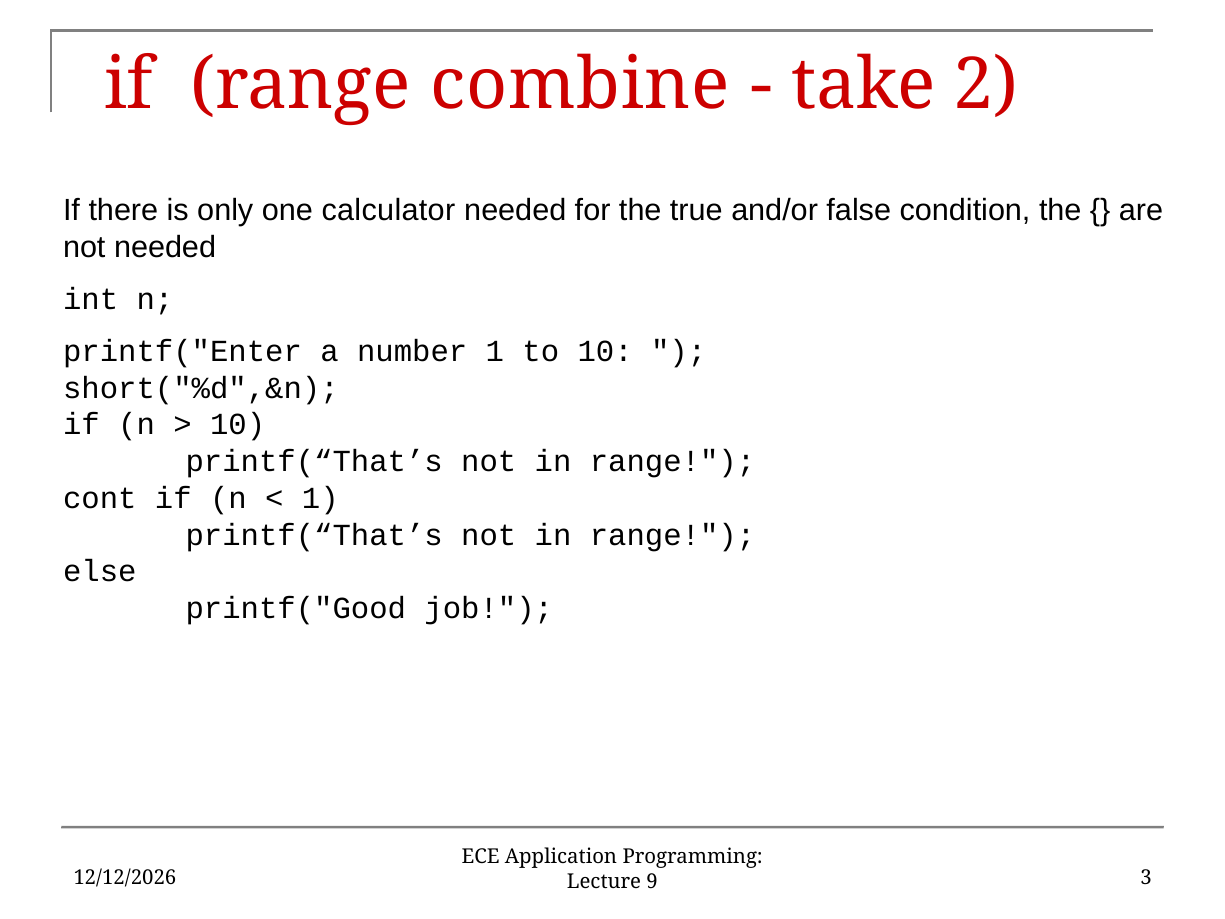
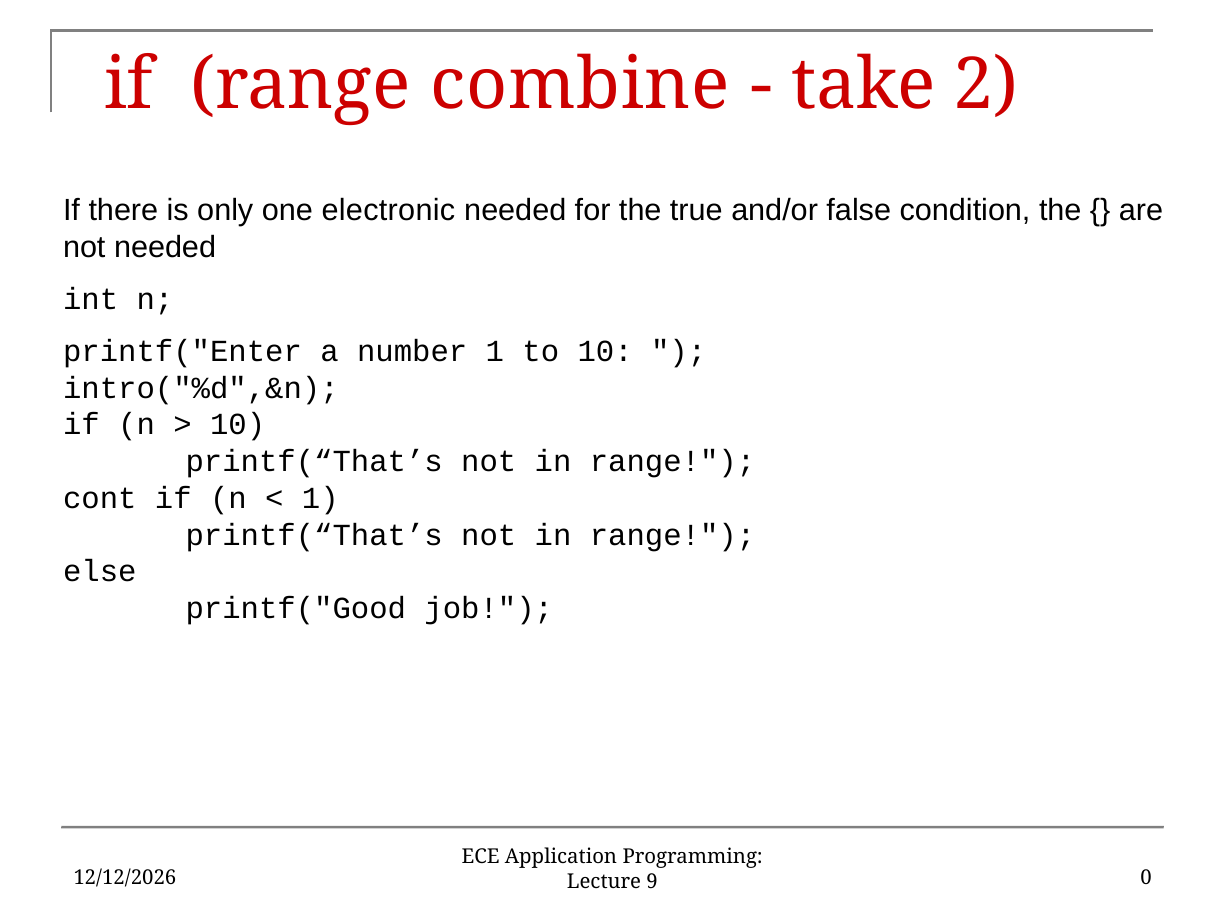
calculator: calculator -> electronic
short("%d",&n: short("%d",&n -> intro("%d",&n
3: 3 -> 0
